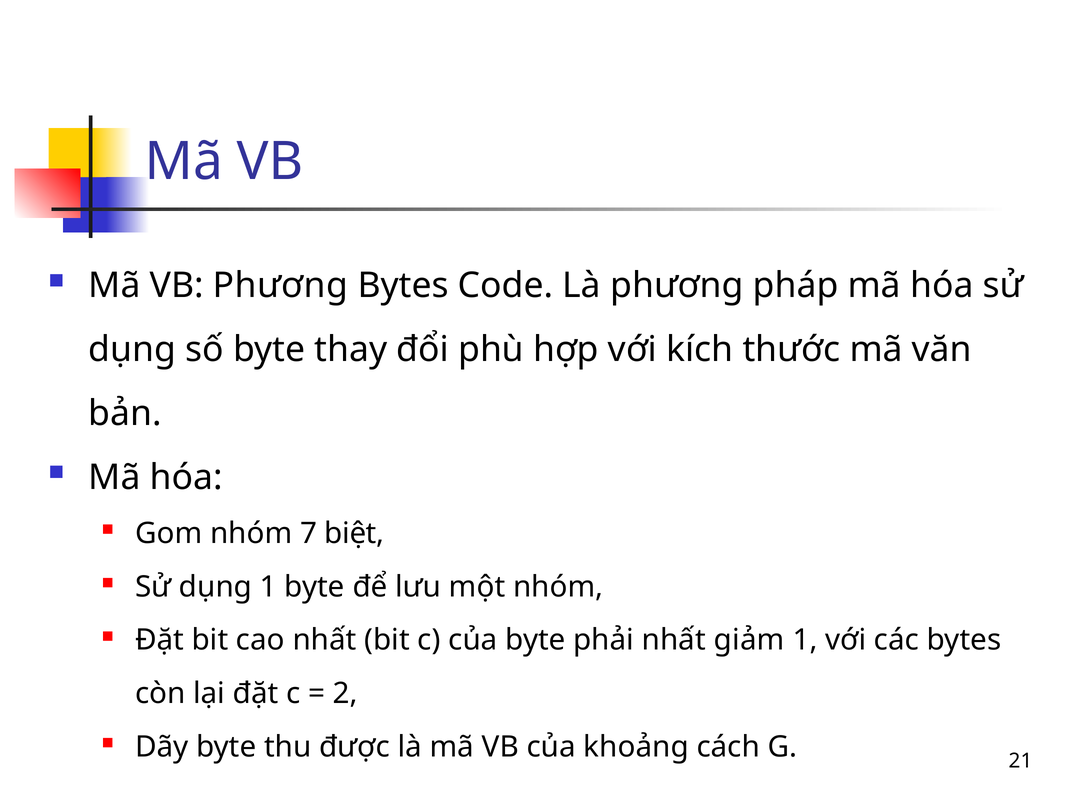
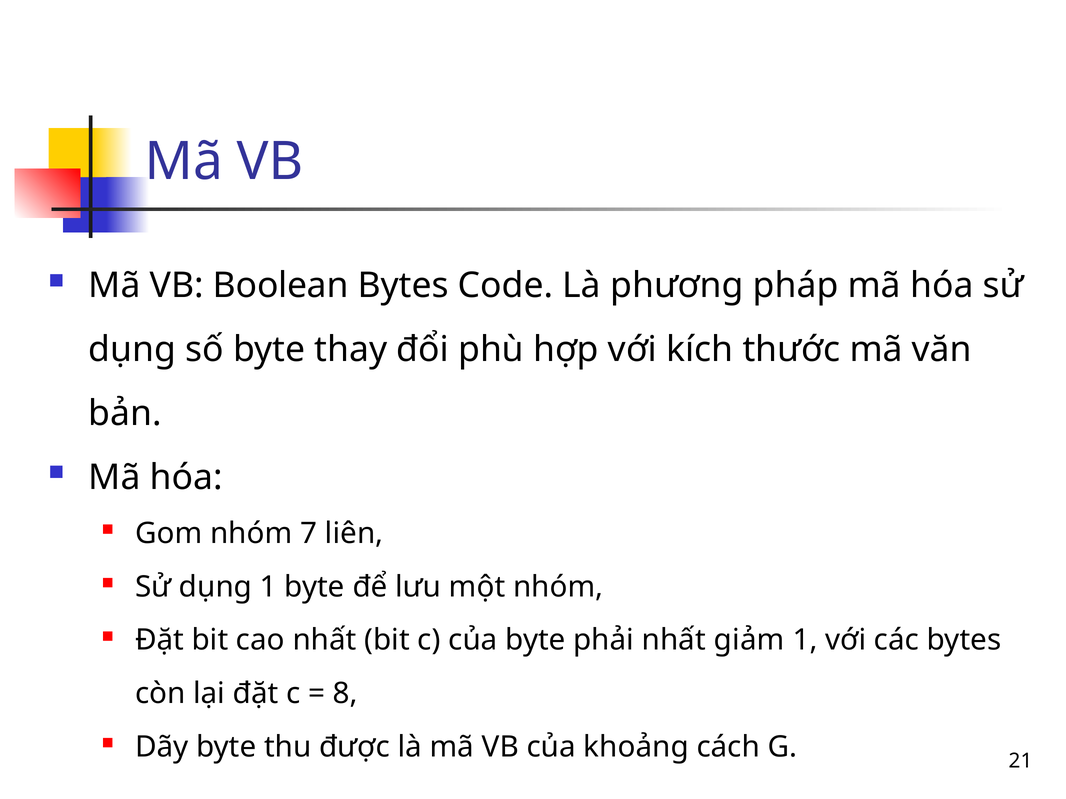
VB Phương: Phương -> Boolean
biệt: biệt -> liên
2: 2 -> 8
